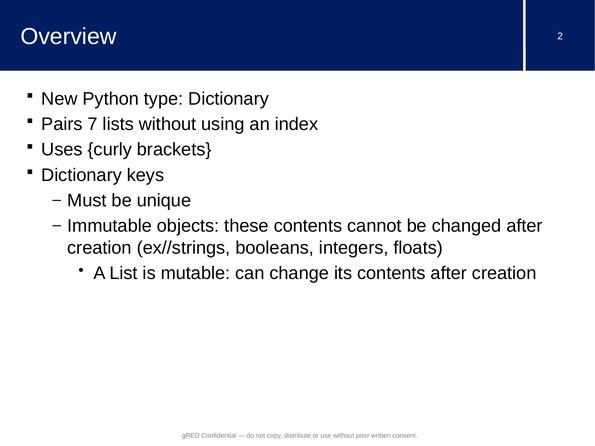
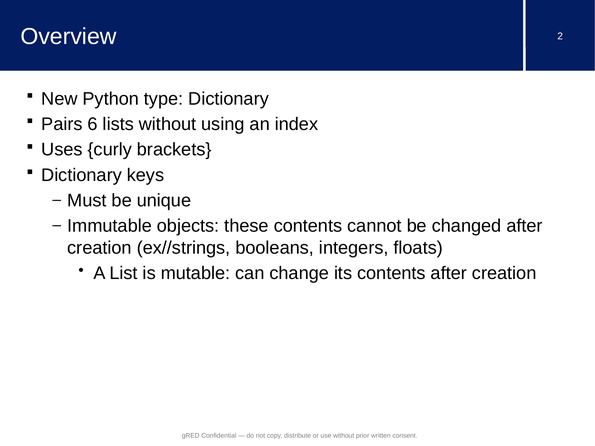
7: 7 -> 6
